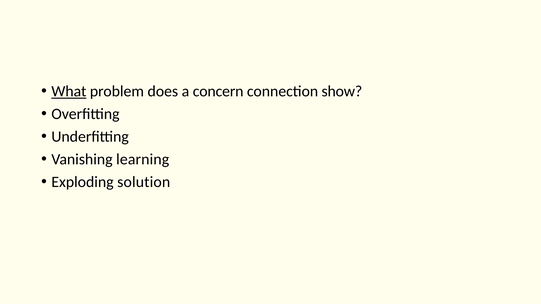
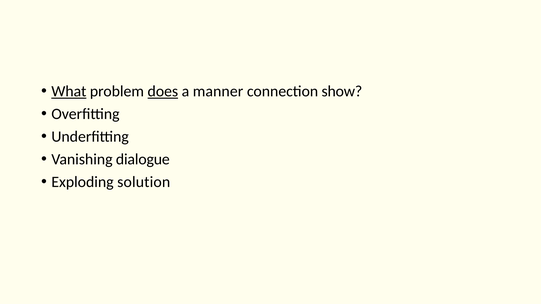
does underline: none -> present
concern: concern -> manner
learning: learning -> dialogue
